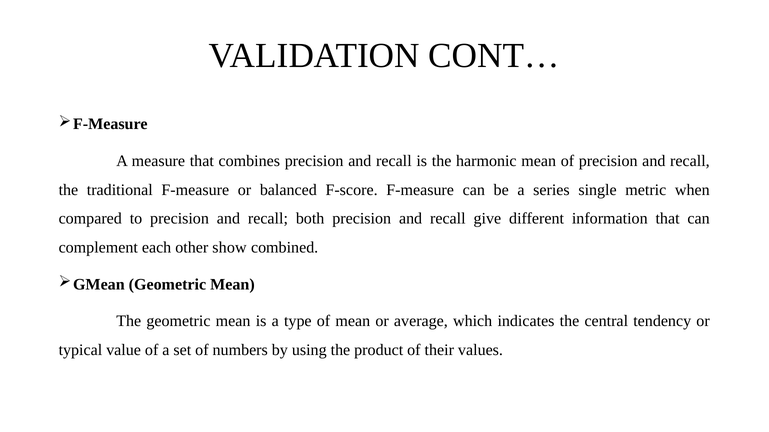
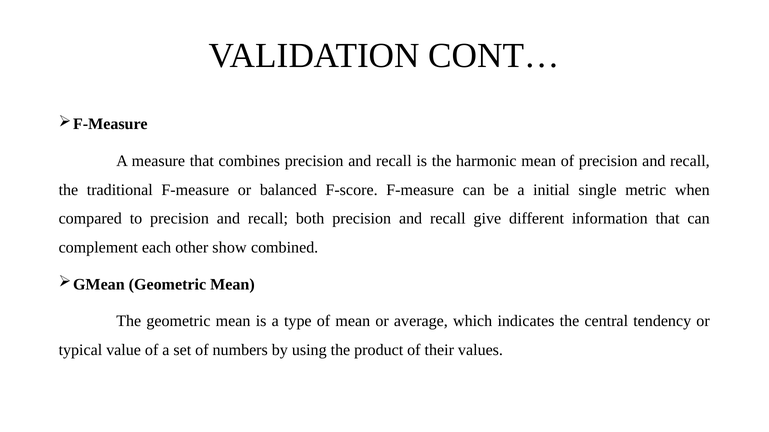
series: series -> initial
